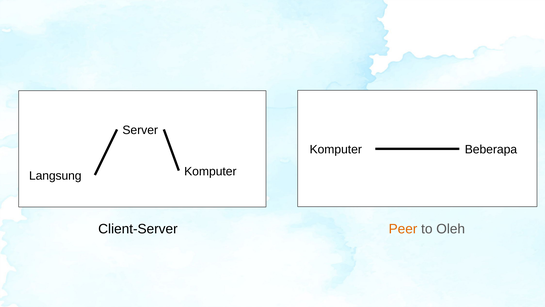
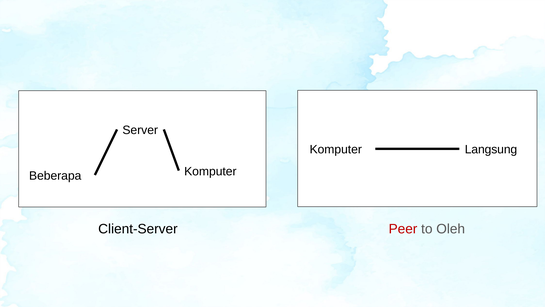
Beberapa: Beberapa -> Langsung
Langsung: Langsung -> Beberapa
Peer colour: orange -> red
